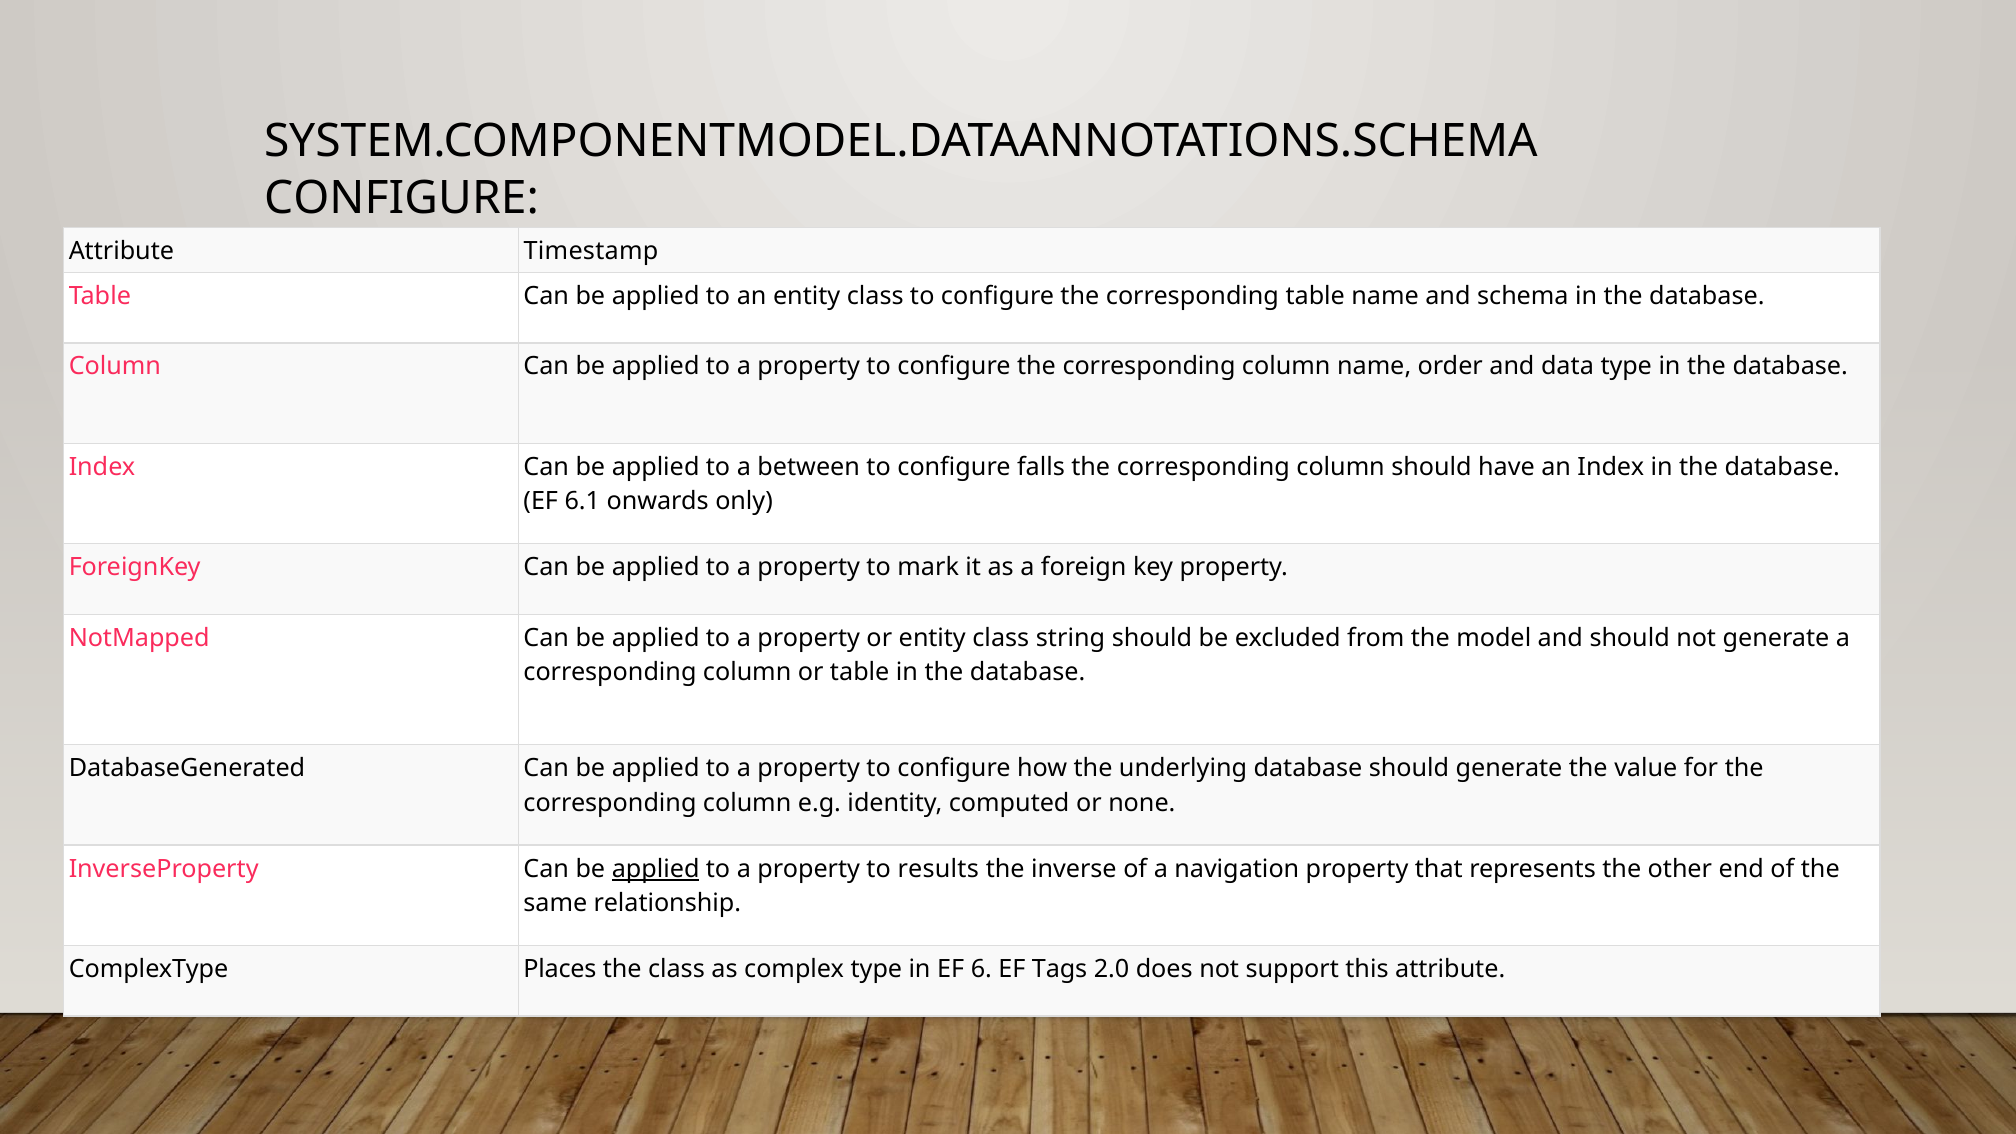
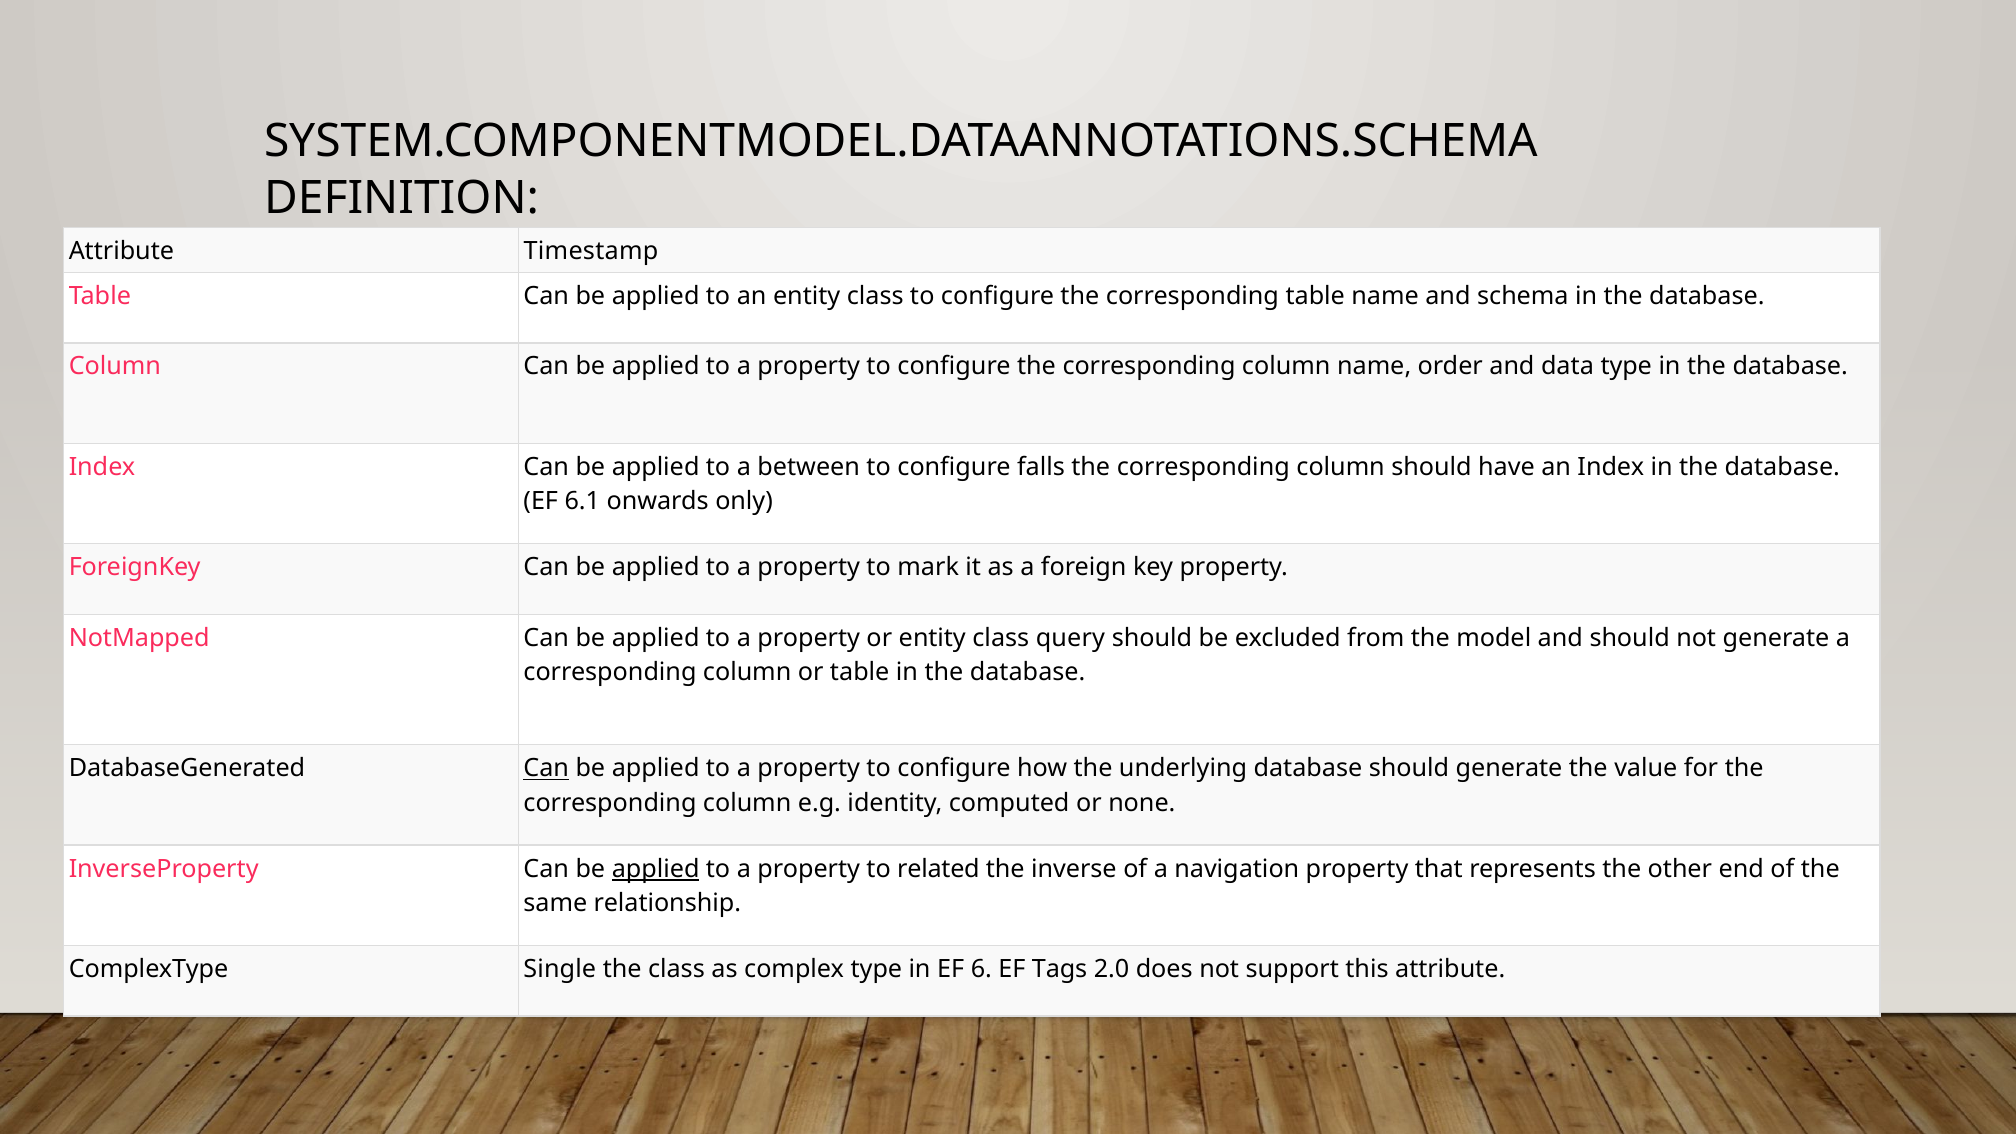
CONFIGURE at (402, 198): CONFIGURE -> DEFINITION
string: string -> query
Can at (546, 769) underline: none -> present
results: results -> related
Places: Places -> Single
